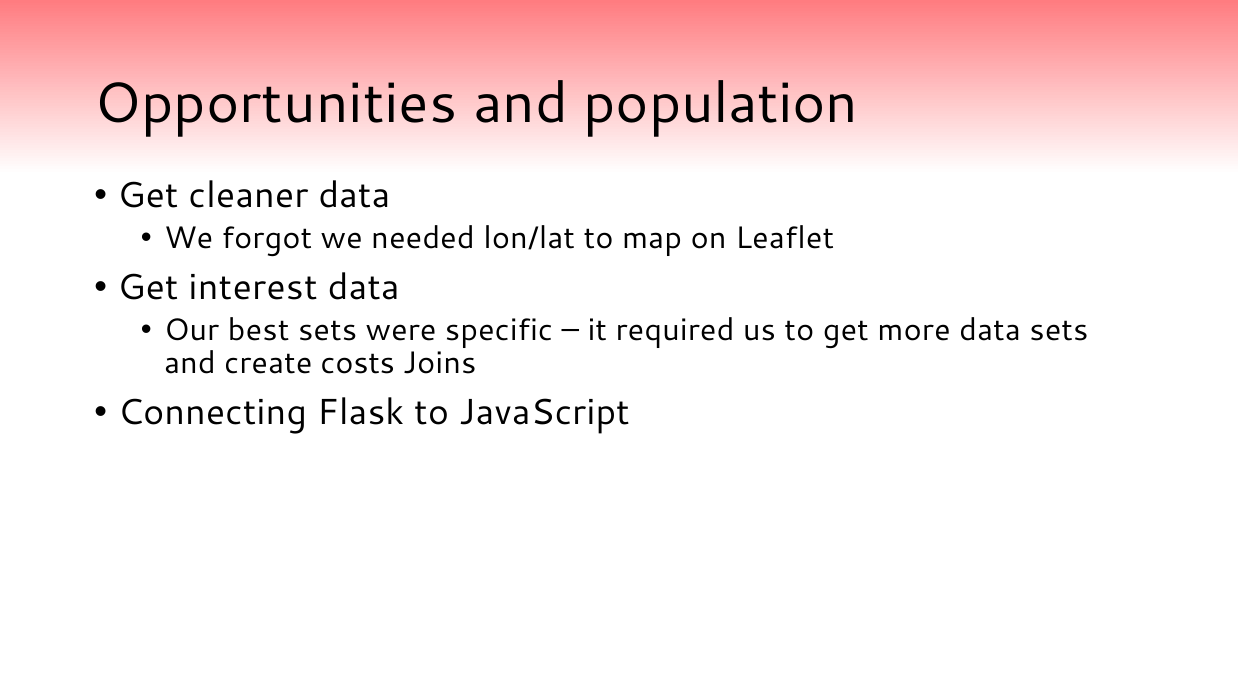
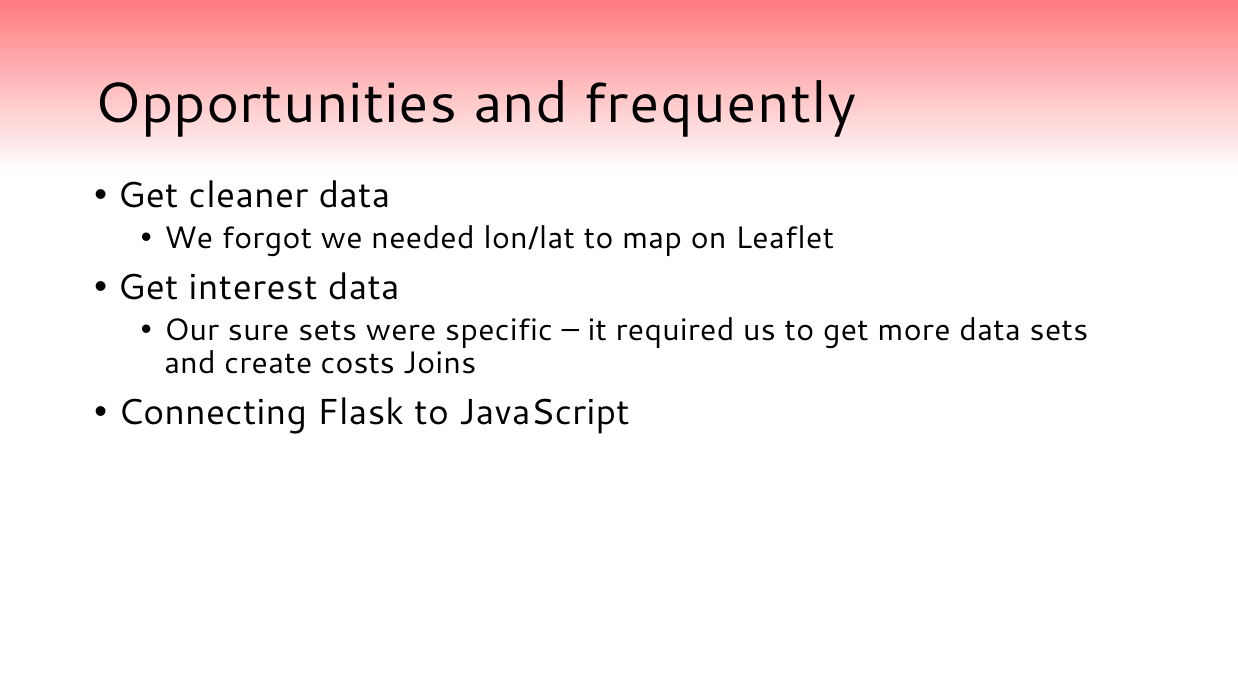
population: population -> frequently
best: best -> sure
